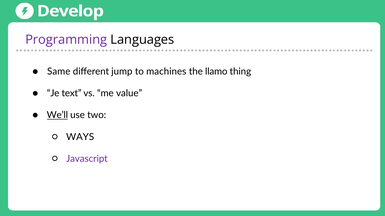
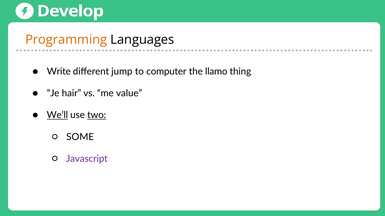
Programming colour: purple -> orange
Same: Same -> Write
machines: machines -> computer
text: text -> hair
two underline: none -> present
WAYS: WAYS -> SOME
